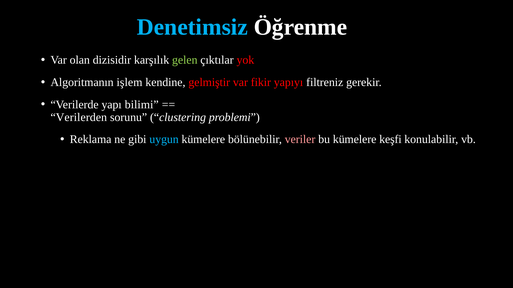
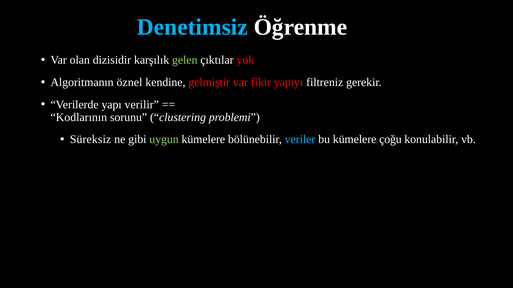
işlem: işlem -> öznel
bilimi: bilimi -> verilir
Verilerden: Verilerden -> Kodlarının
Reklama: Reklama -> Süreksiz
uygun colour: light blue -> light green
veriler colour: pink -> light blue
keşfi: keşfi -> çoğu
